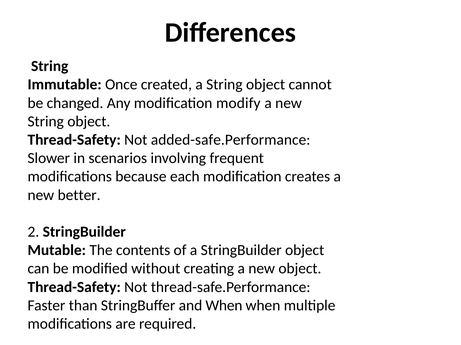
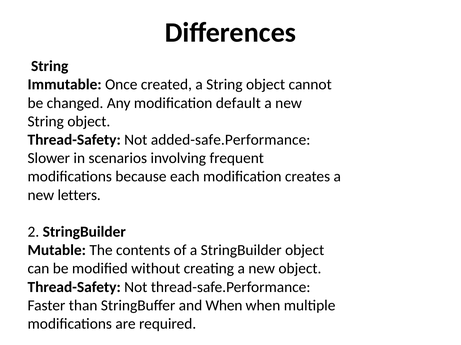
modify: modify -> default
better: better -> letters
